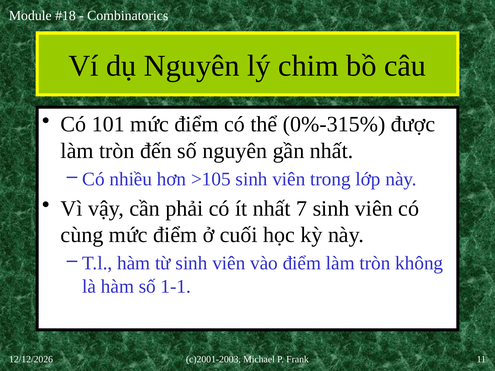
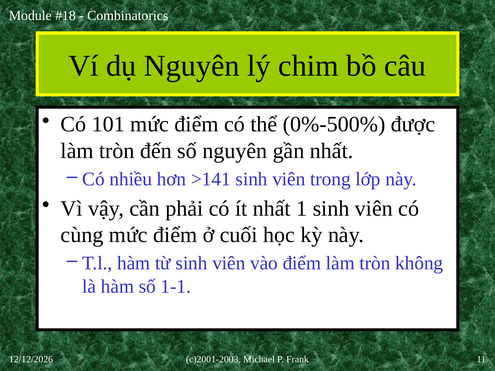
0%-315%: 0%-315% -> 0%-500%
>105: >105 -> >141
7: 7 -> 1
